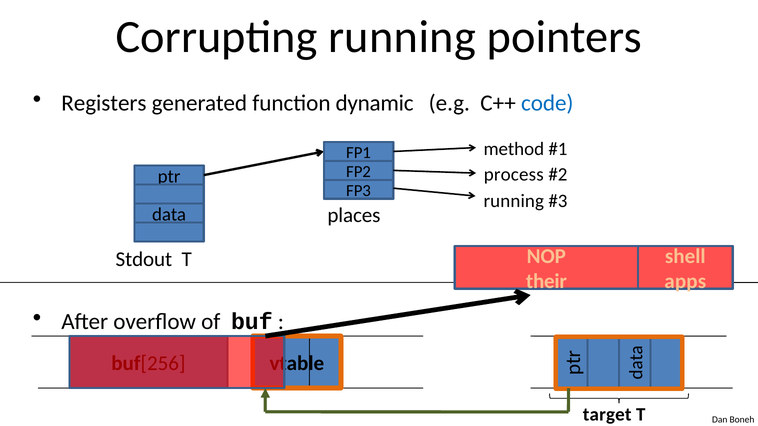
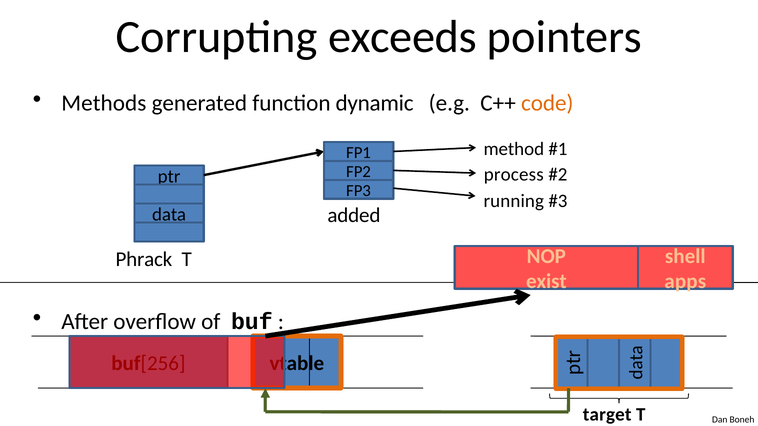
Corrupting running: running -> exceeds
Registers: Registers -> Methods
code colour: blue -> orange
places: places -> added
Stdout: Stdout -> Phrack
their: their -> exist
